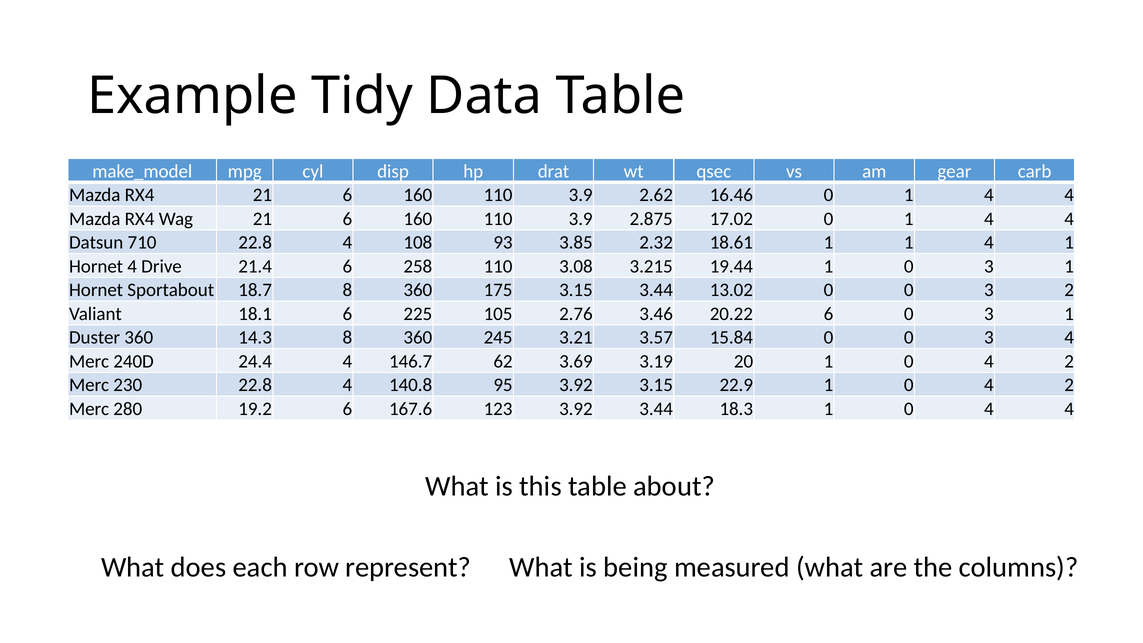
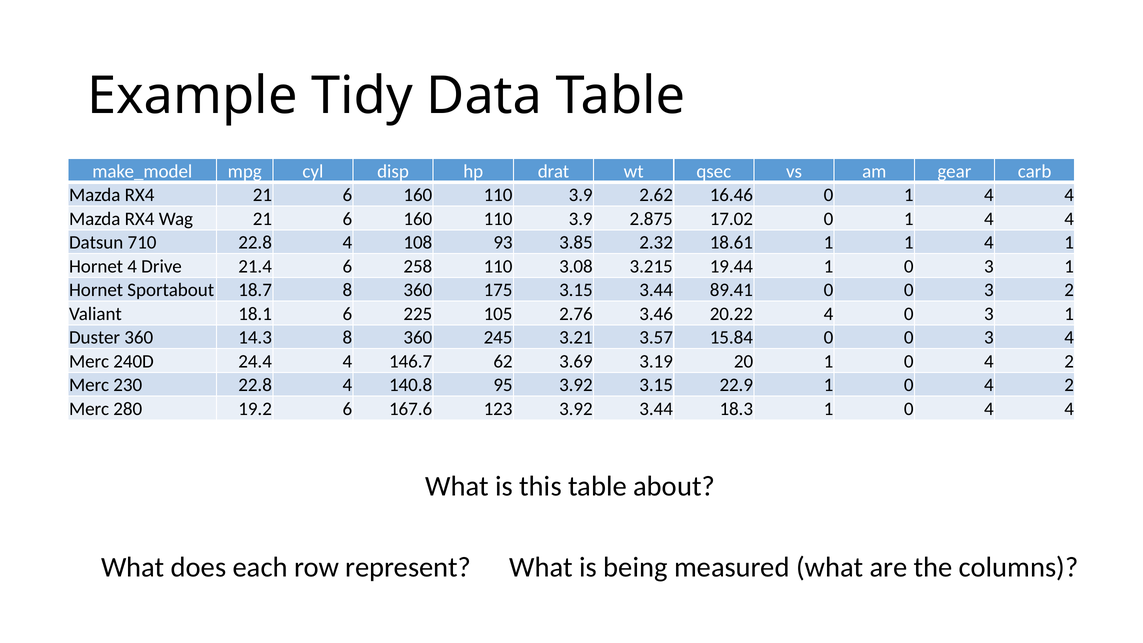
13.02: 13.02 -> 89.41
20.22 6: 6 -> 4
